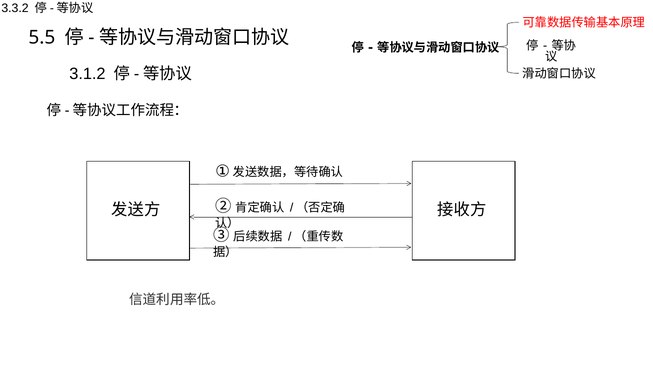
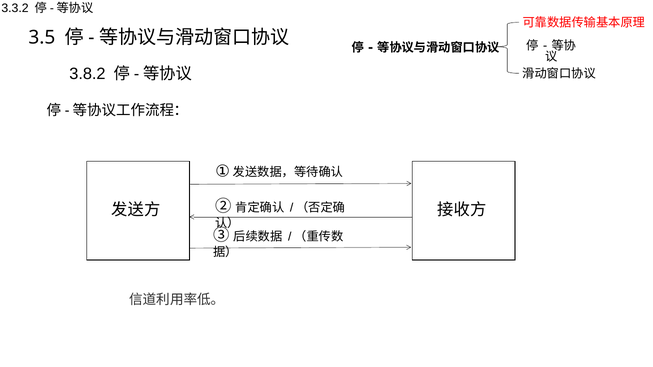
5.5: 5.5 -> 3.5
3.1.2: 3.1.2 -> 3.8.2
